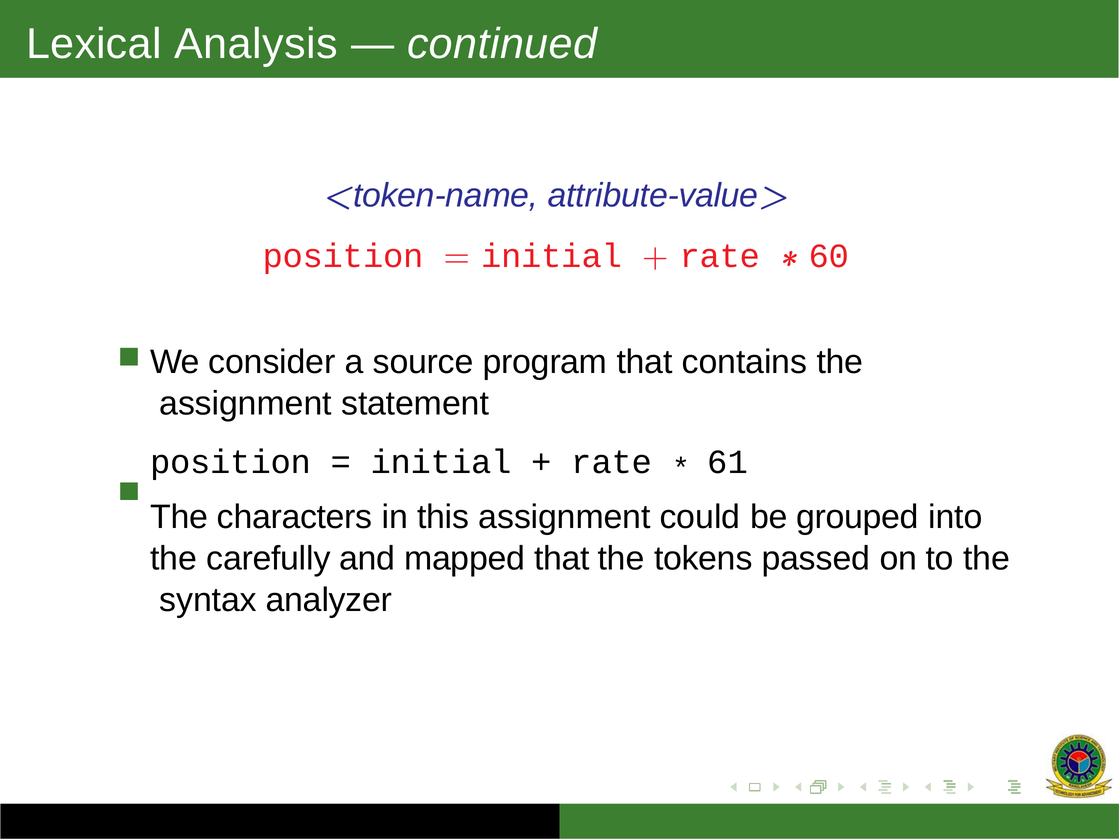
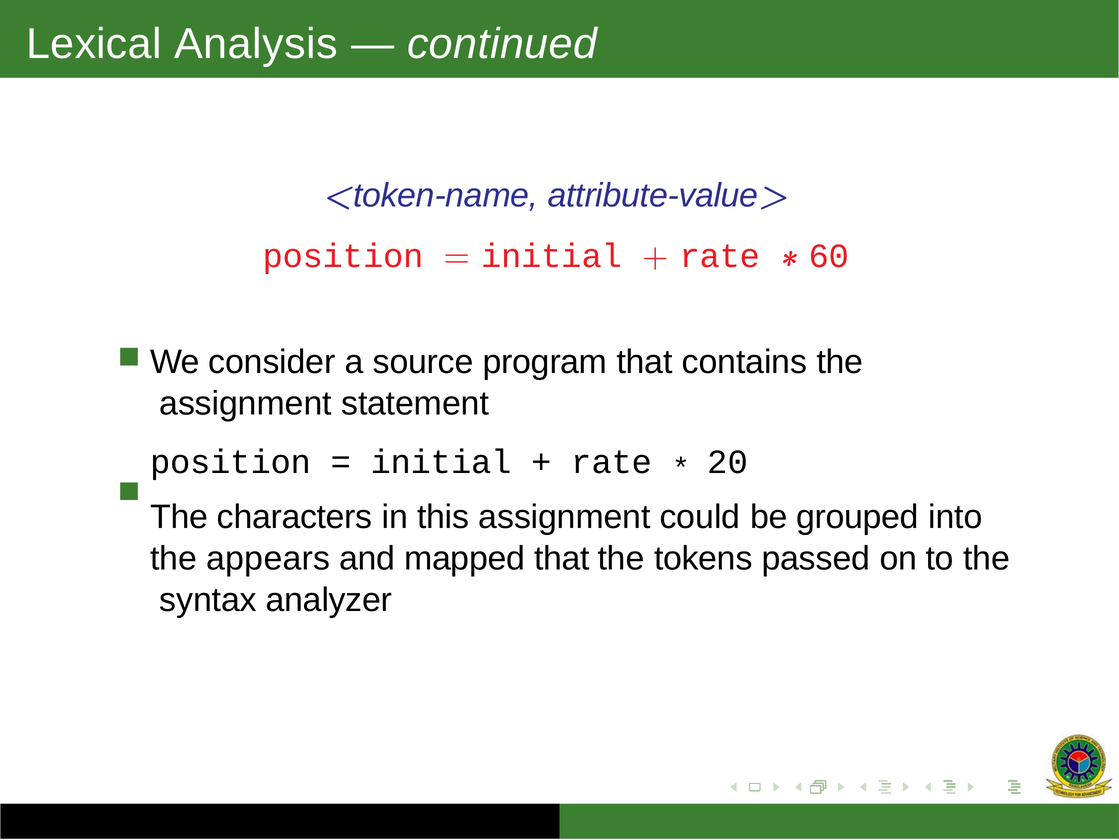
61: 61 -> 20
carefully: carefully -> appears
